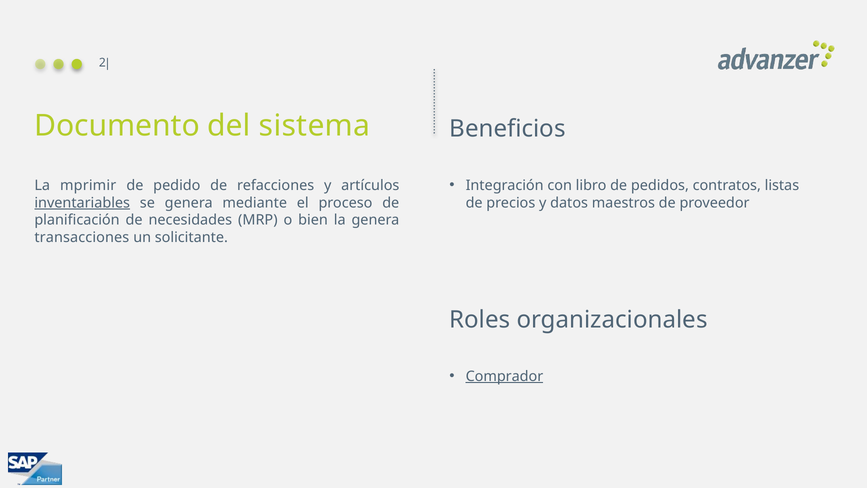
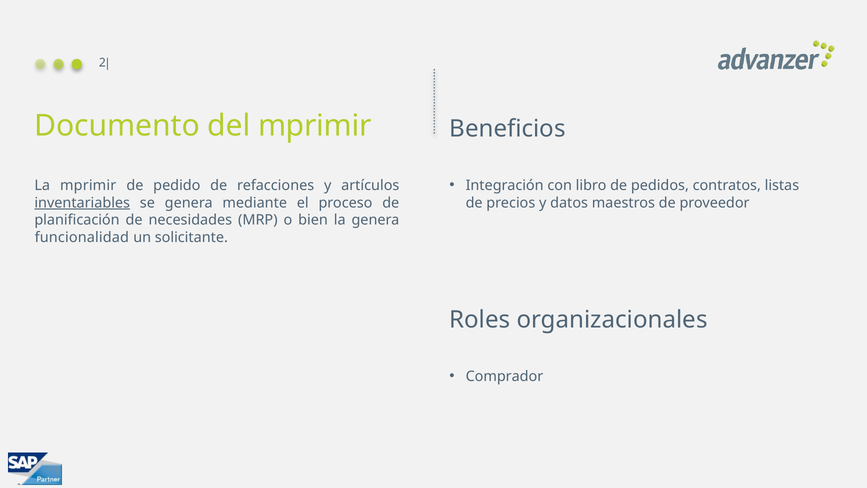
del sistema: sistema -> mprimir
transacciones: transacciones -> funcionalidad
Comprador underline: present -> none
